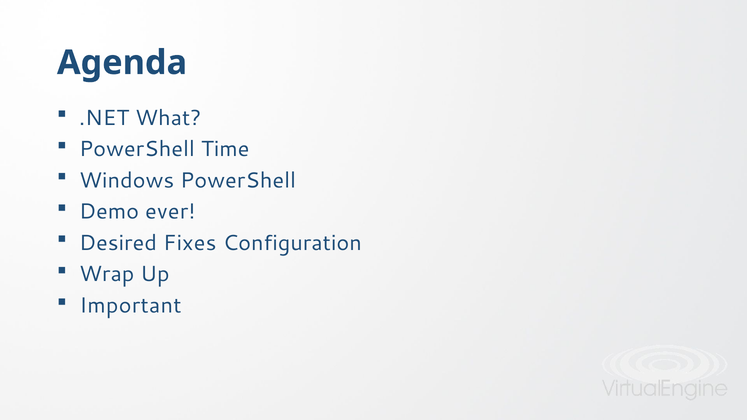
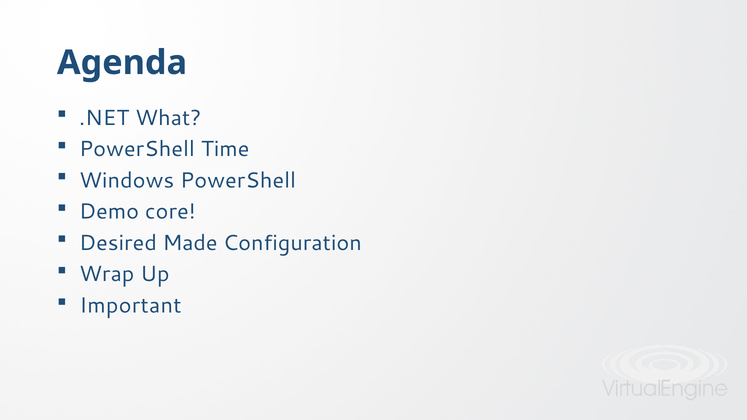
ever: ever -> core
Fixes: Fixes -> Made
